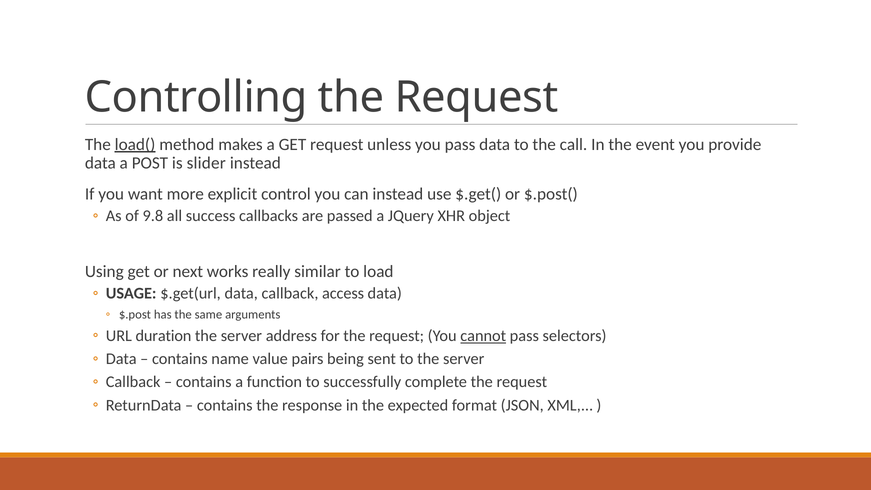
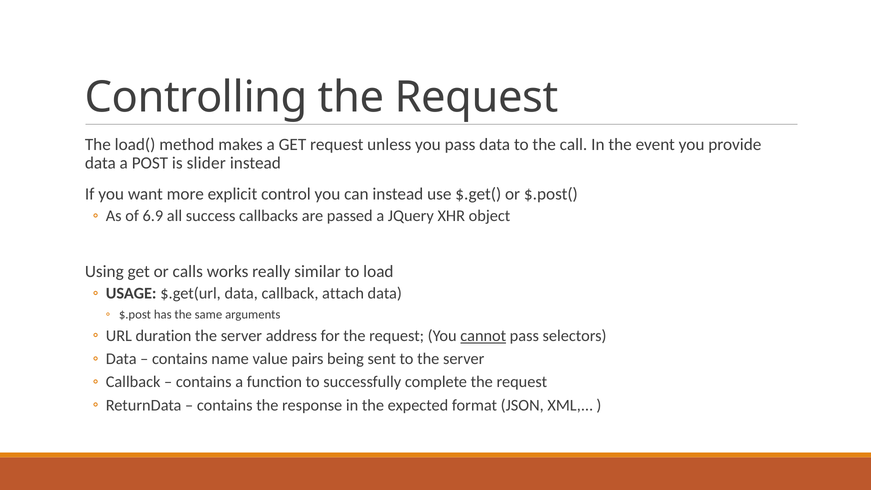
load( underline: present -> none
9.8: 9.8 -> 6.9
next: next -> calls
access: access -> attach
